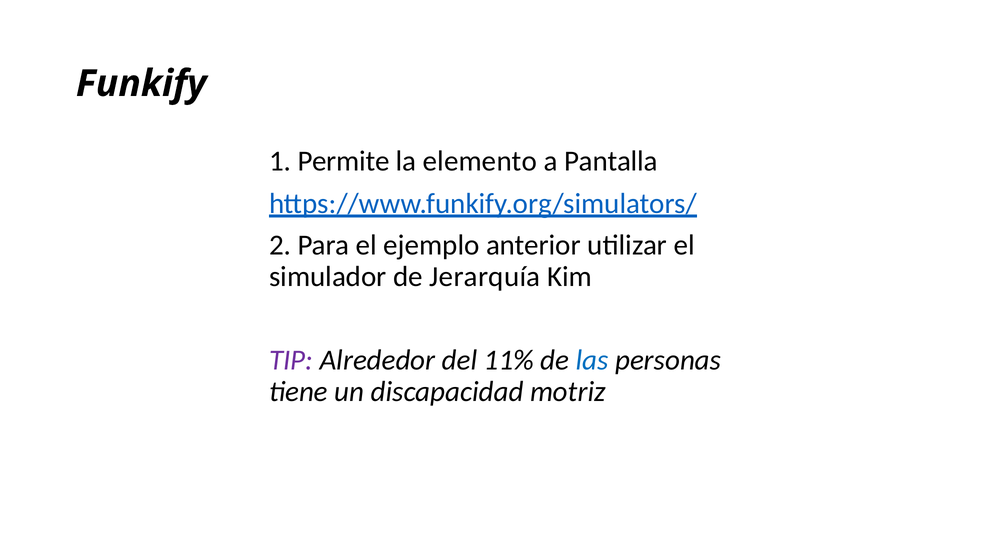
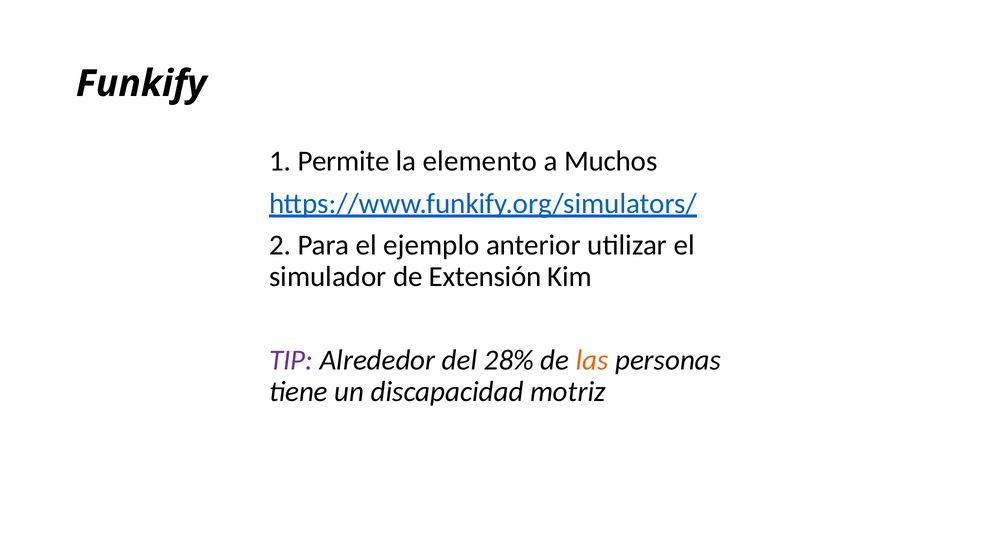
Pantalla: Pantalla -> Muchos
Jerarquía: Jerarquía -> Extensión
11%: 11% -> 28%
las colour: blue -> orange
